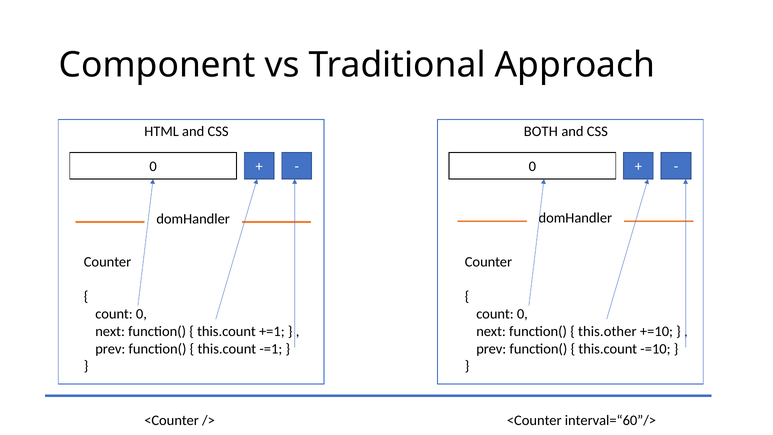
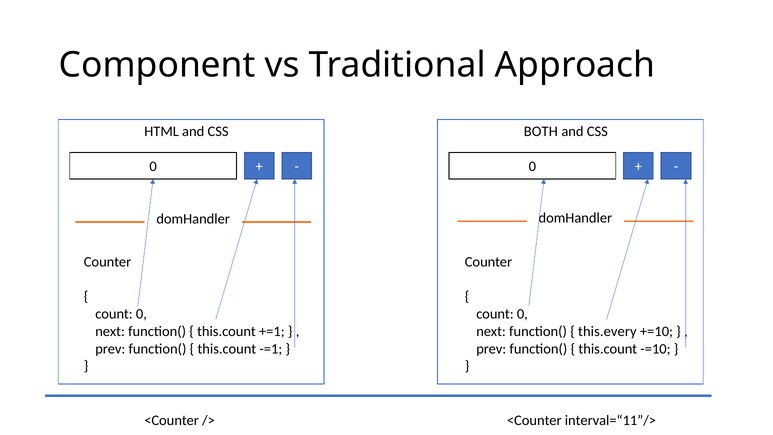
this.other: this.other -> this.every
interval=“60”/>: interval=“60”/> -> interval=“11”/>
